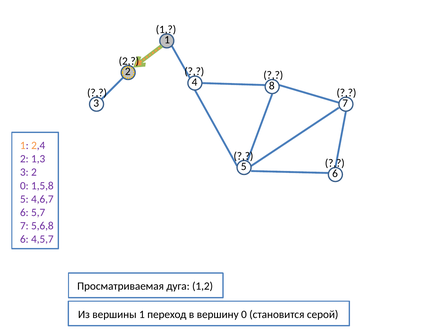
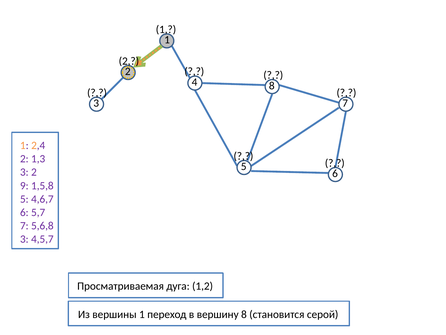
0 at (24, 185): 0 -> 9
6 at (24, 239): 6 -> 3
вершину 0: 0 -> 8
